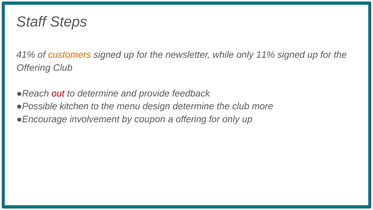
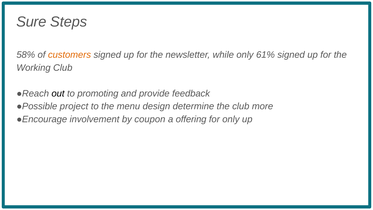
Staff: Staff -> Sure
41%: 41% -> 58%
11%: 11% -> 61%
Offering at (33, 68): Offering -> Working
out colour: red -> black
to determine: determine -> promoting
kitchen: kitchen -> project
